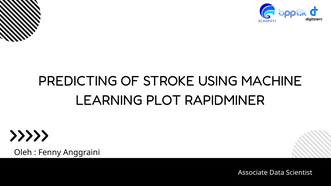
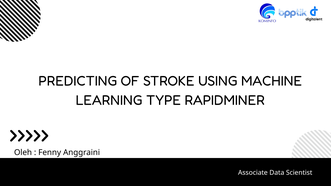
PLOT: PLOT -> TYPE
